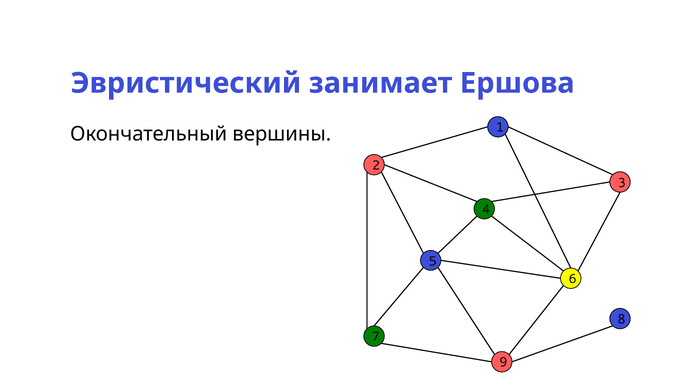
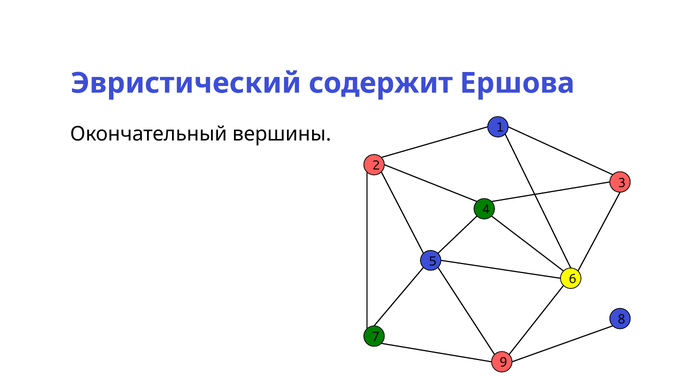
занимает: занимает -> содержит
